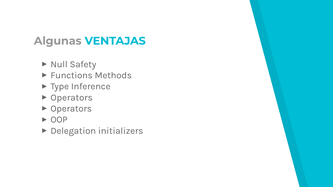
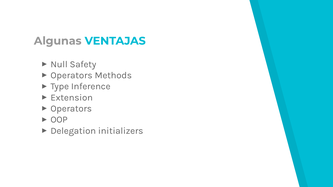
Functions at (72, 75): Functions -> Operators
Operators at (72, 98): Operators -> Extension
